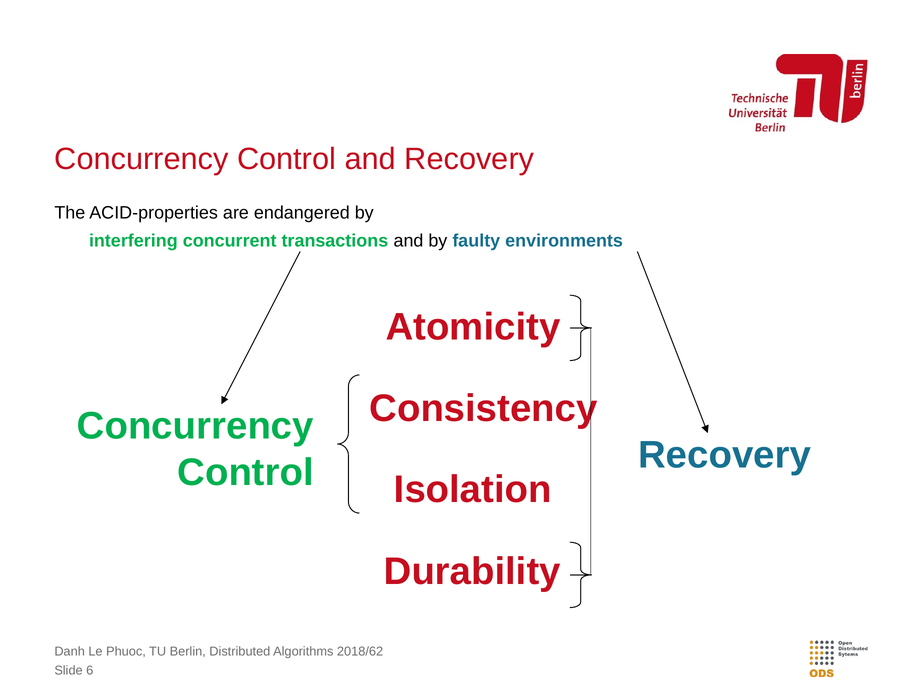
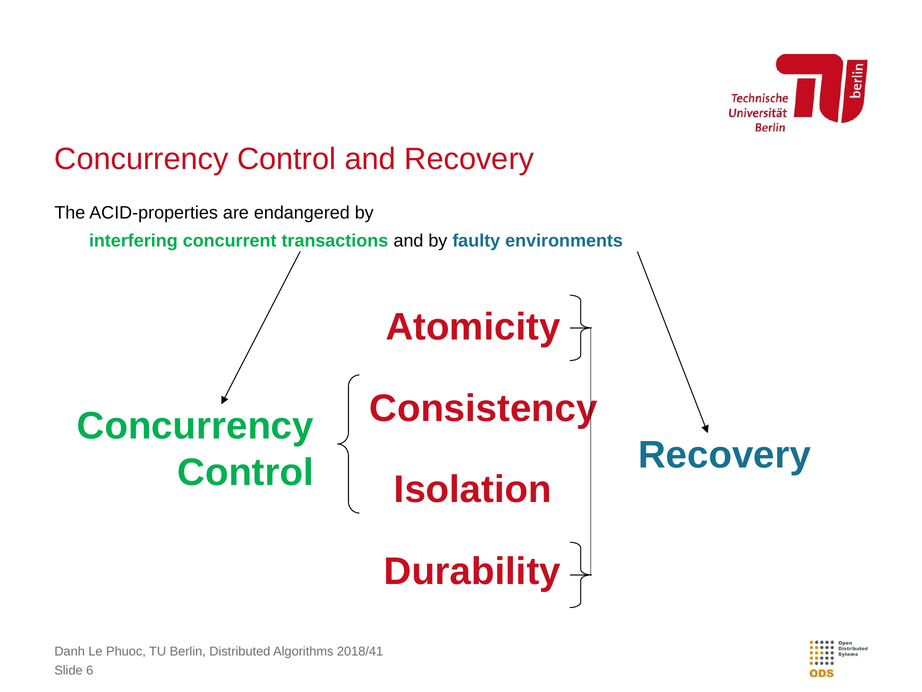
2018/62: 2018/62 -> 2018/41
